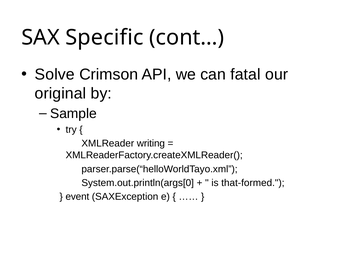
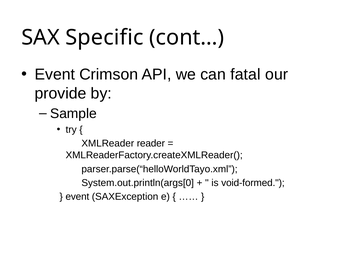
Solve at (55, 74): Solve -> Event
original: original -> provide
writing: writing -> reader
that-formed: that-formed -> void-formed
